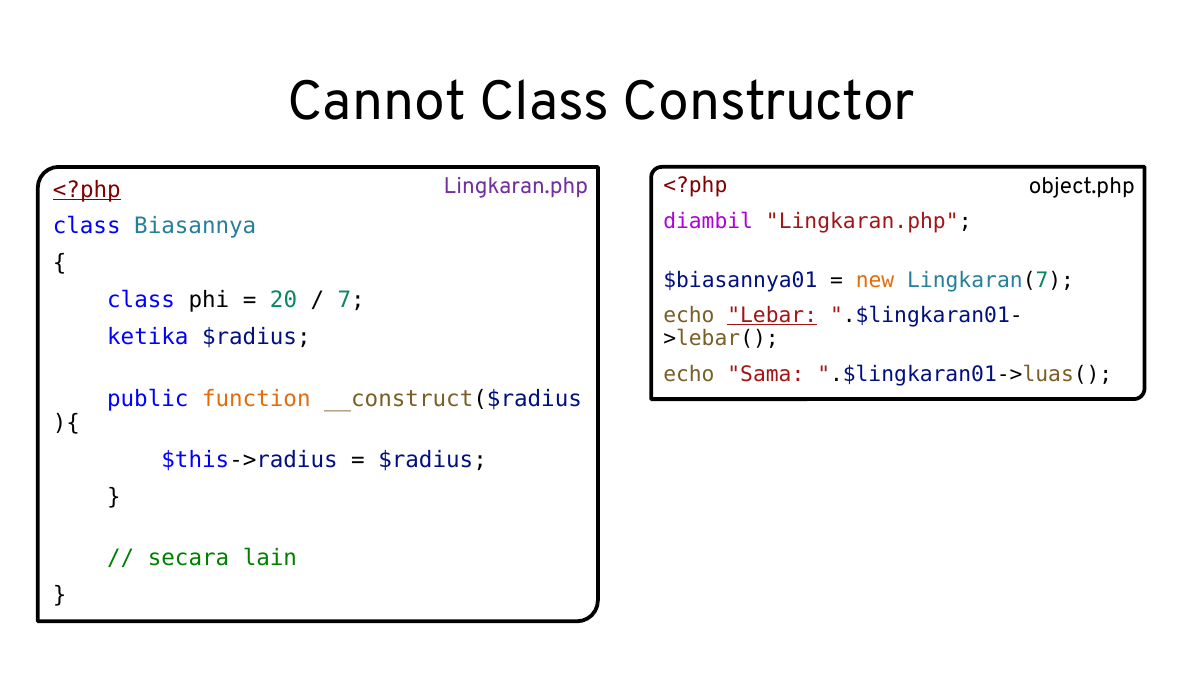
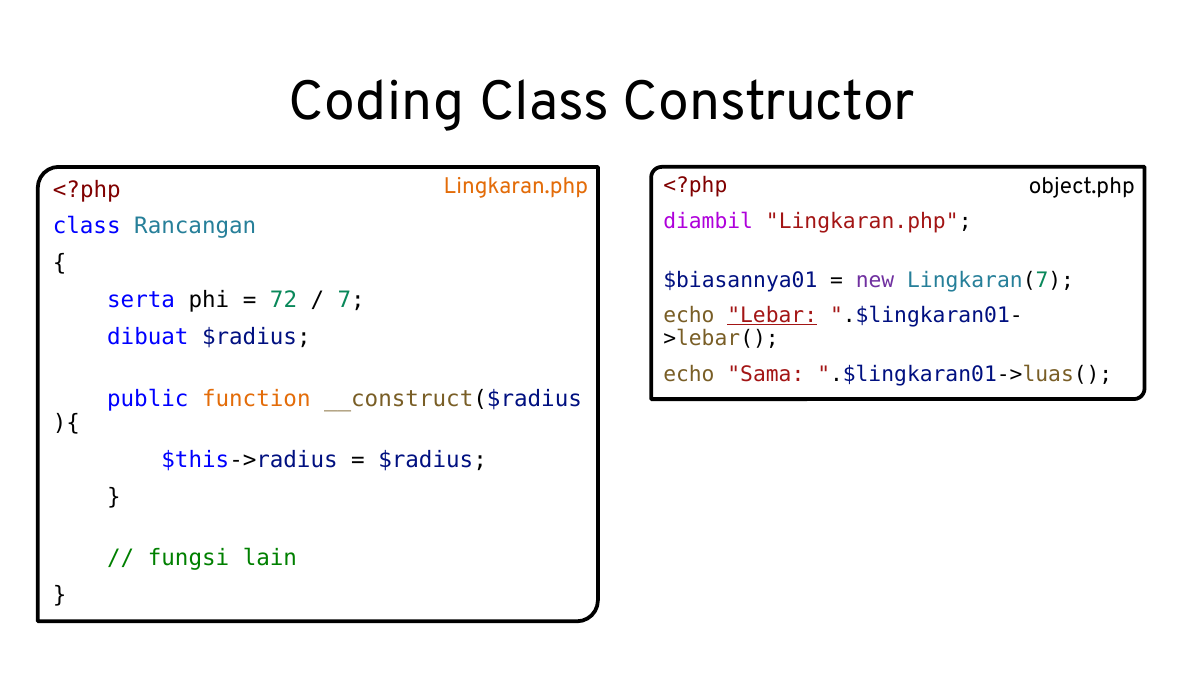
Cannot: Cannot -> Coding
<?php at (87, 189) underline: present -> none
Lingkaran.php at (516, 186) colour: purple -> orange
Biasannya: Biasannya -> Rancangan
new colour: orange -> purple
class at (141, 300): class -> serta
20: 20 -> 72
ketika: ketika -> dibuat
secara: secara -> fungsi
